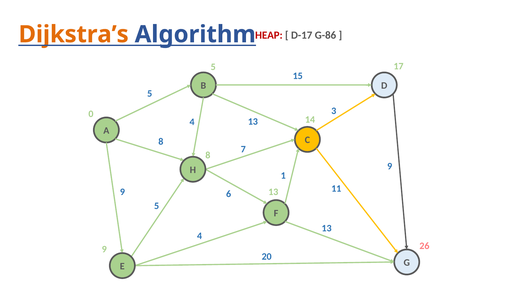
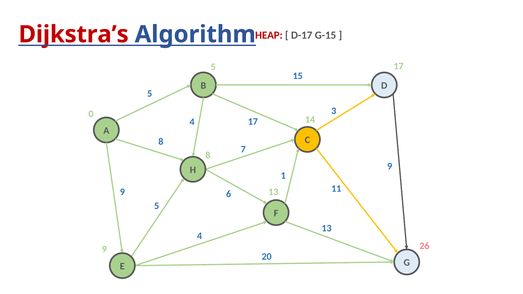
Dijkstra’s colour: orange -> red
G-86: G-86 -> G-15
4 13: 13 -> 17
